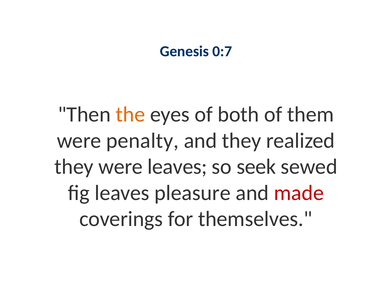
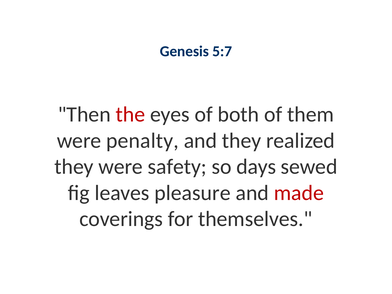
0:7: 0:7 -> 5:7
the colour: orange -> red
were leaves: leaves -> safety
seek: seek -> days
